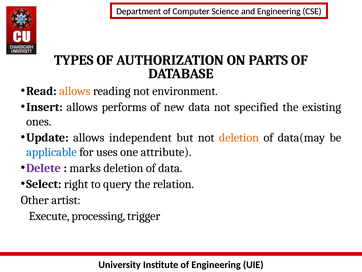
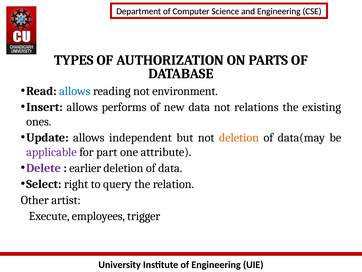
allows at (75, 91) colour: orange -> blue
specified: specified -> relations
applicable colour: blue -> purple
uses: uses -> part
marks: marks -> earlier
processing: processing -> employees
